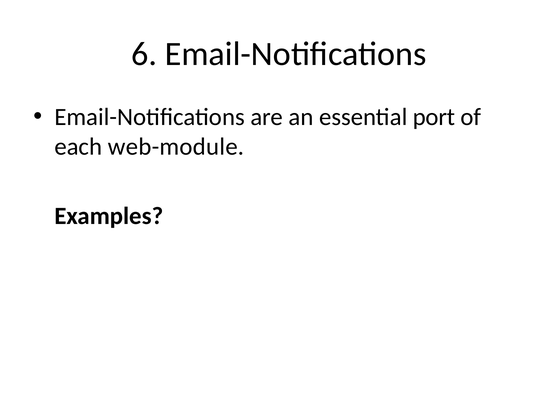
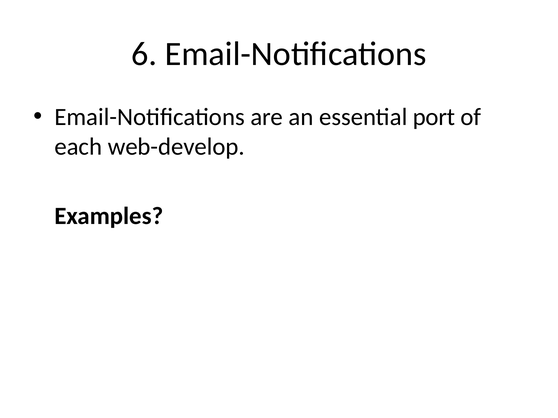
web-module: web-module -> web-develop
